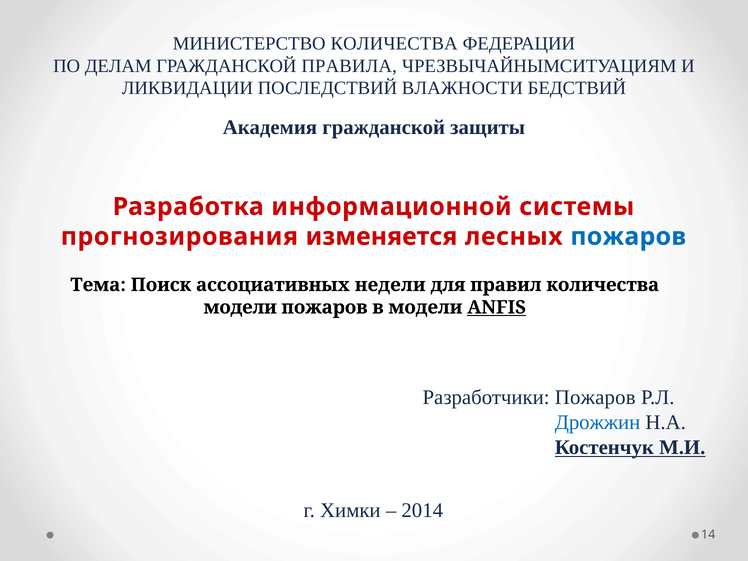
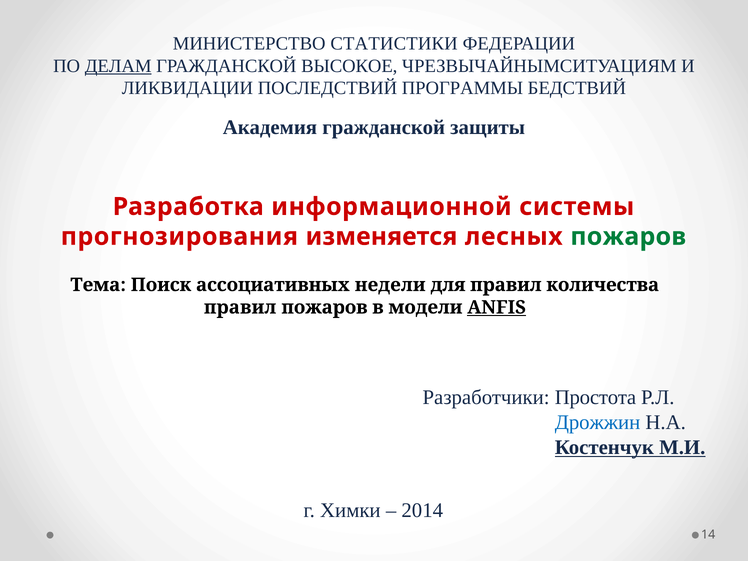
МИНИСТЕРСТВО КОЛИЧЕСТВА: КОЛИЧЕСТВА -> СТАТИСТИКИ
ДЕЛАМ underline: none -> present
ПРАВИЛА: ПРАВИЛА -> ВЫСОКОЕ
ВЛАЖНОСТИ: ВЛАЖНОСТИ -> ПРОГРАММЫ
пожаров at (628, 237) colour: blue -> green
модели at (240, 307): модели -> правил
Разработчики Пожаров: Пожаров -> Простота
